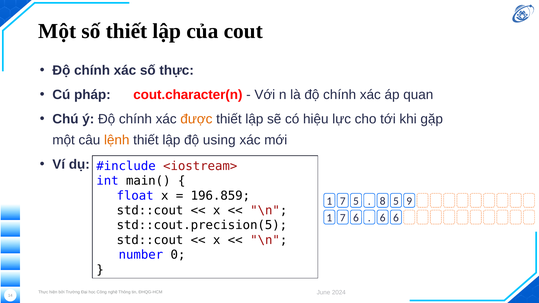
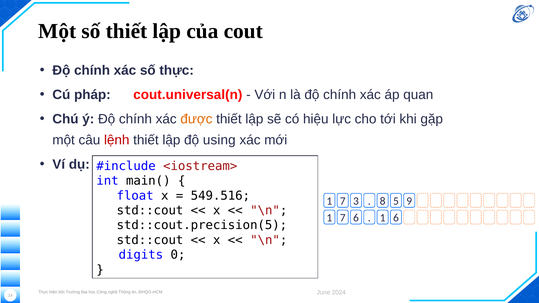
cout.character(n: cout.character(n -> cout.universal(n
lệnh colour: orange -> red
196.859: 196.859 -> 549.516
7 5: 5 -> 3
6 at (383, 218): 6 -> 1
number: number -> digits
